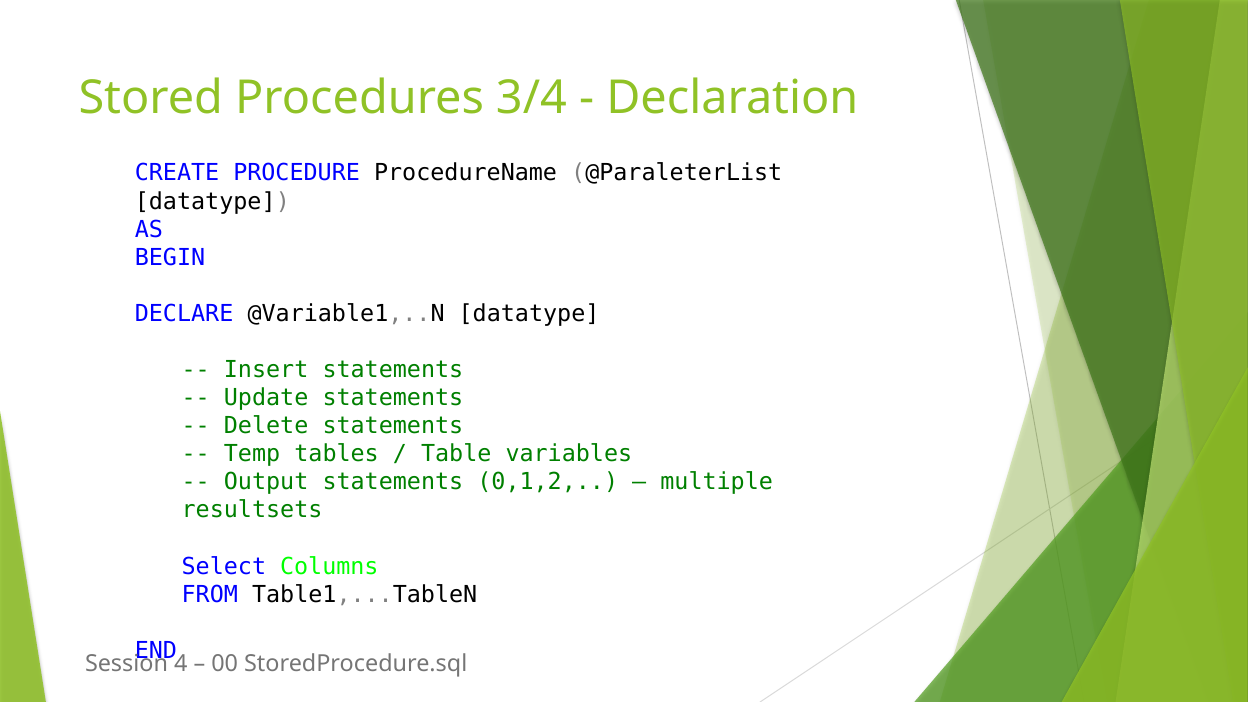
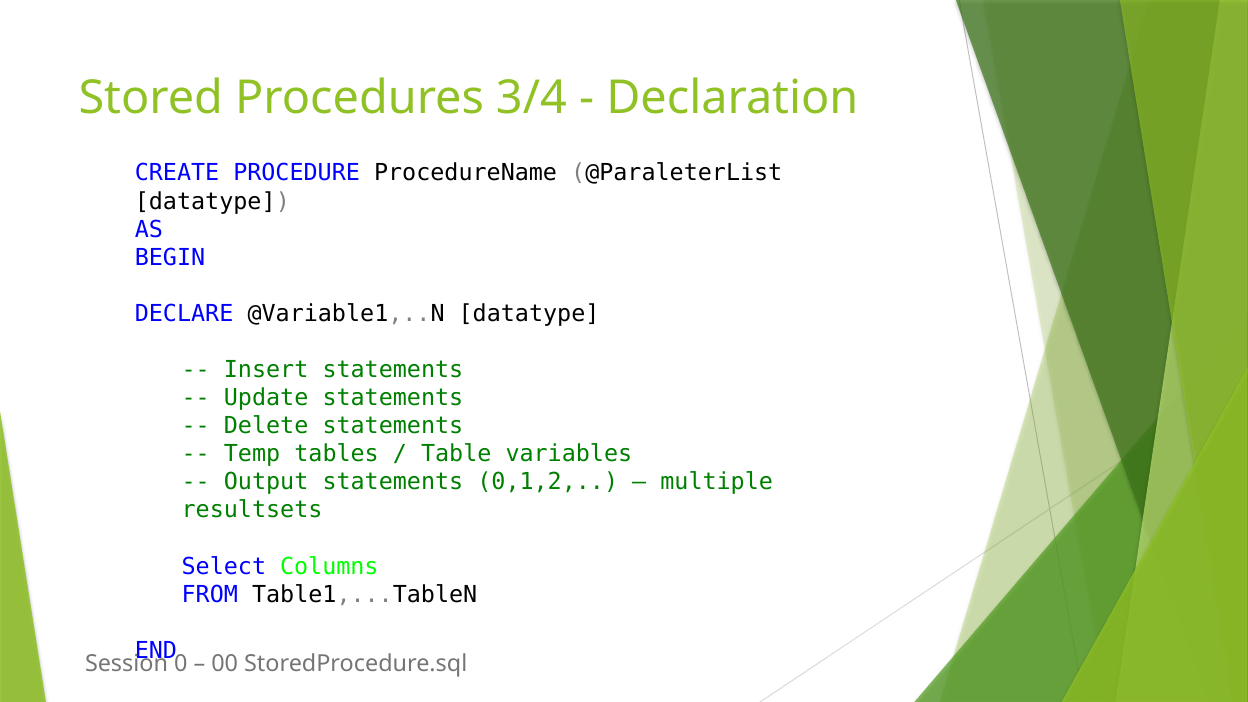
4: 4 -> 0
